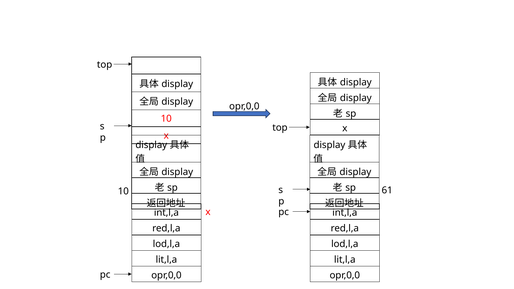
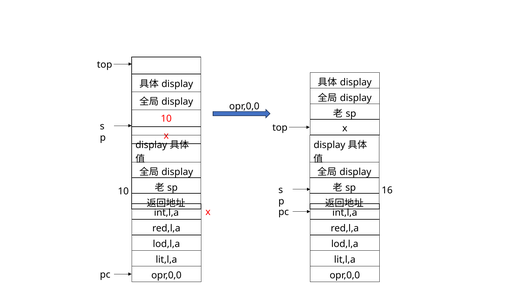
61: 61 -> 16
